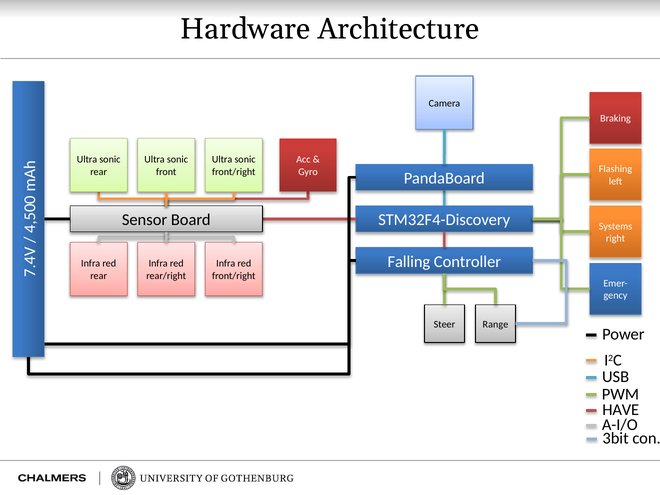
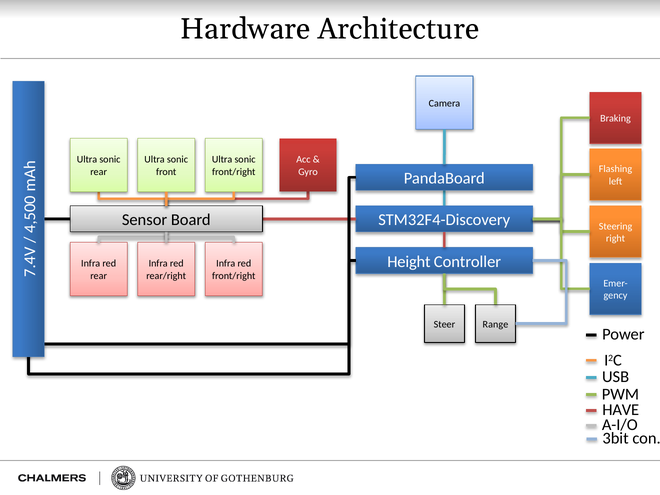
Systems: Systems -> Steering
Falling: Falling -> Height
